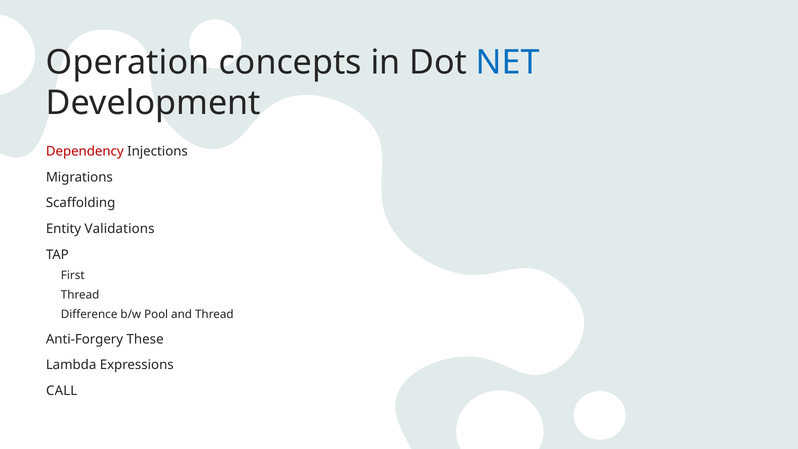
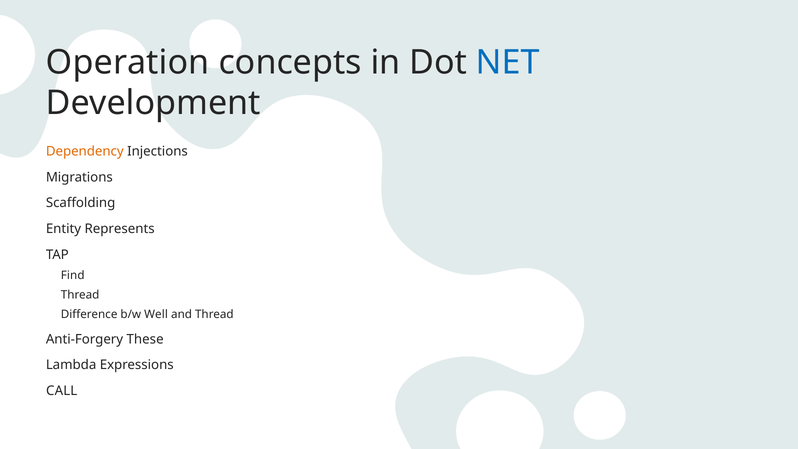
Dependency colour: red -> orange
Validations: Validations -> Represents
First: First -> Find
Pool: Pool -> Well
